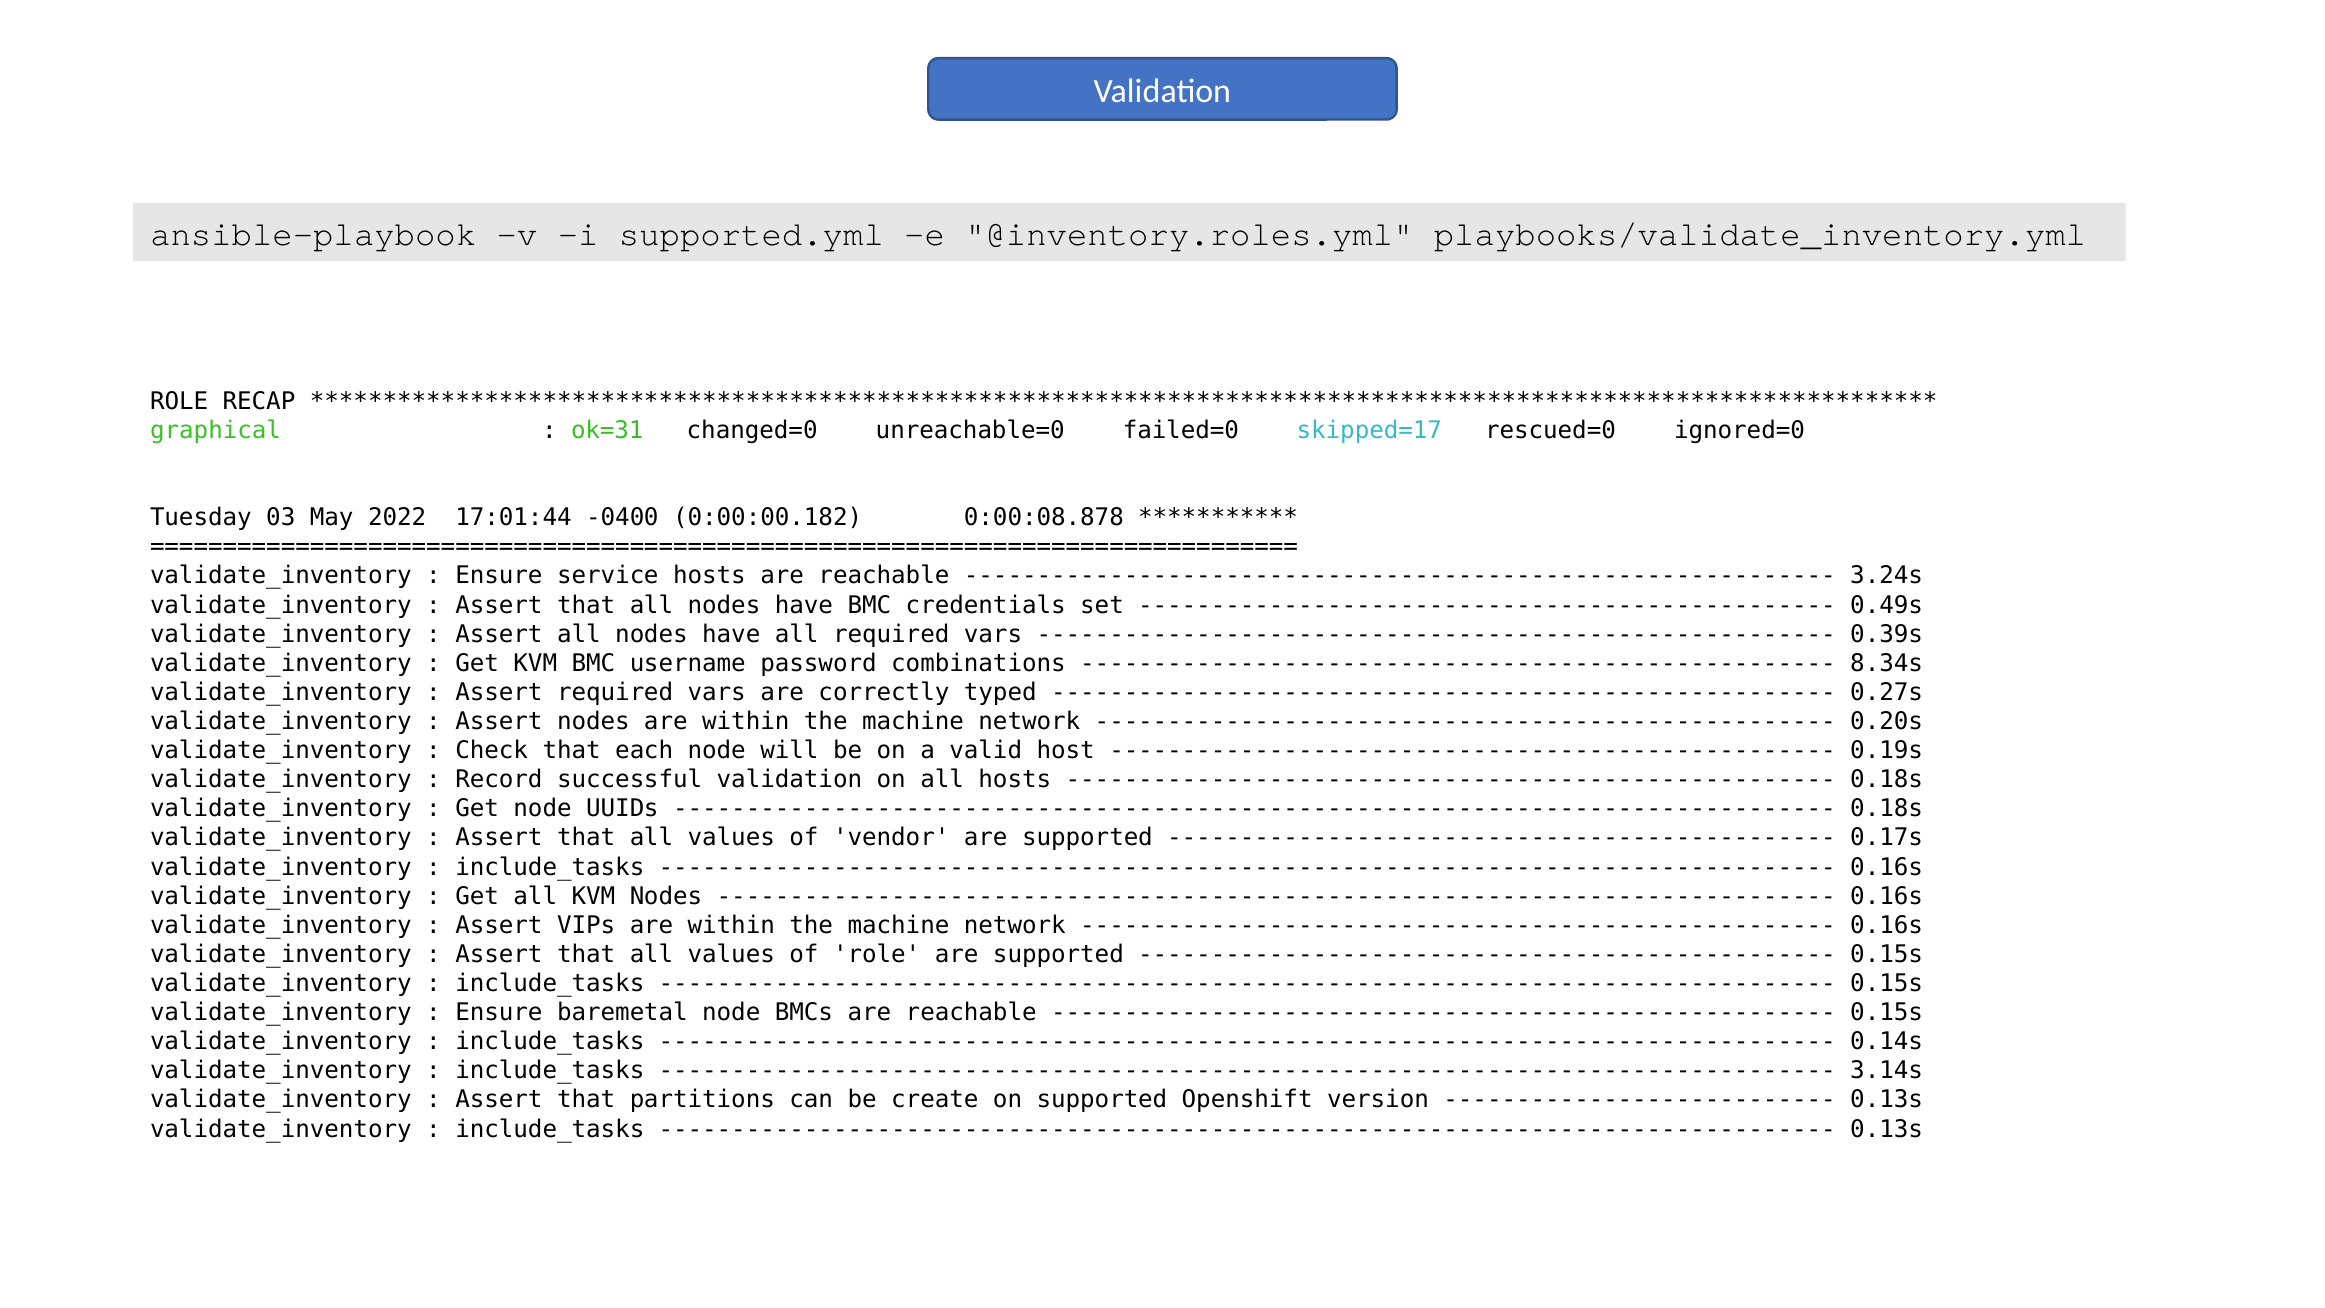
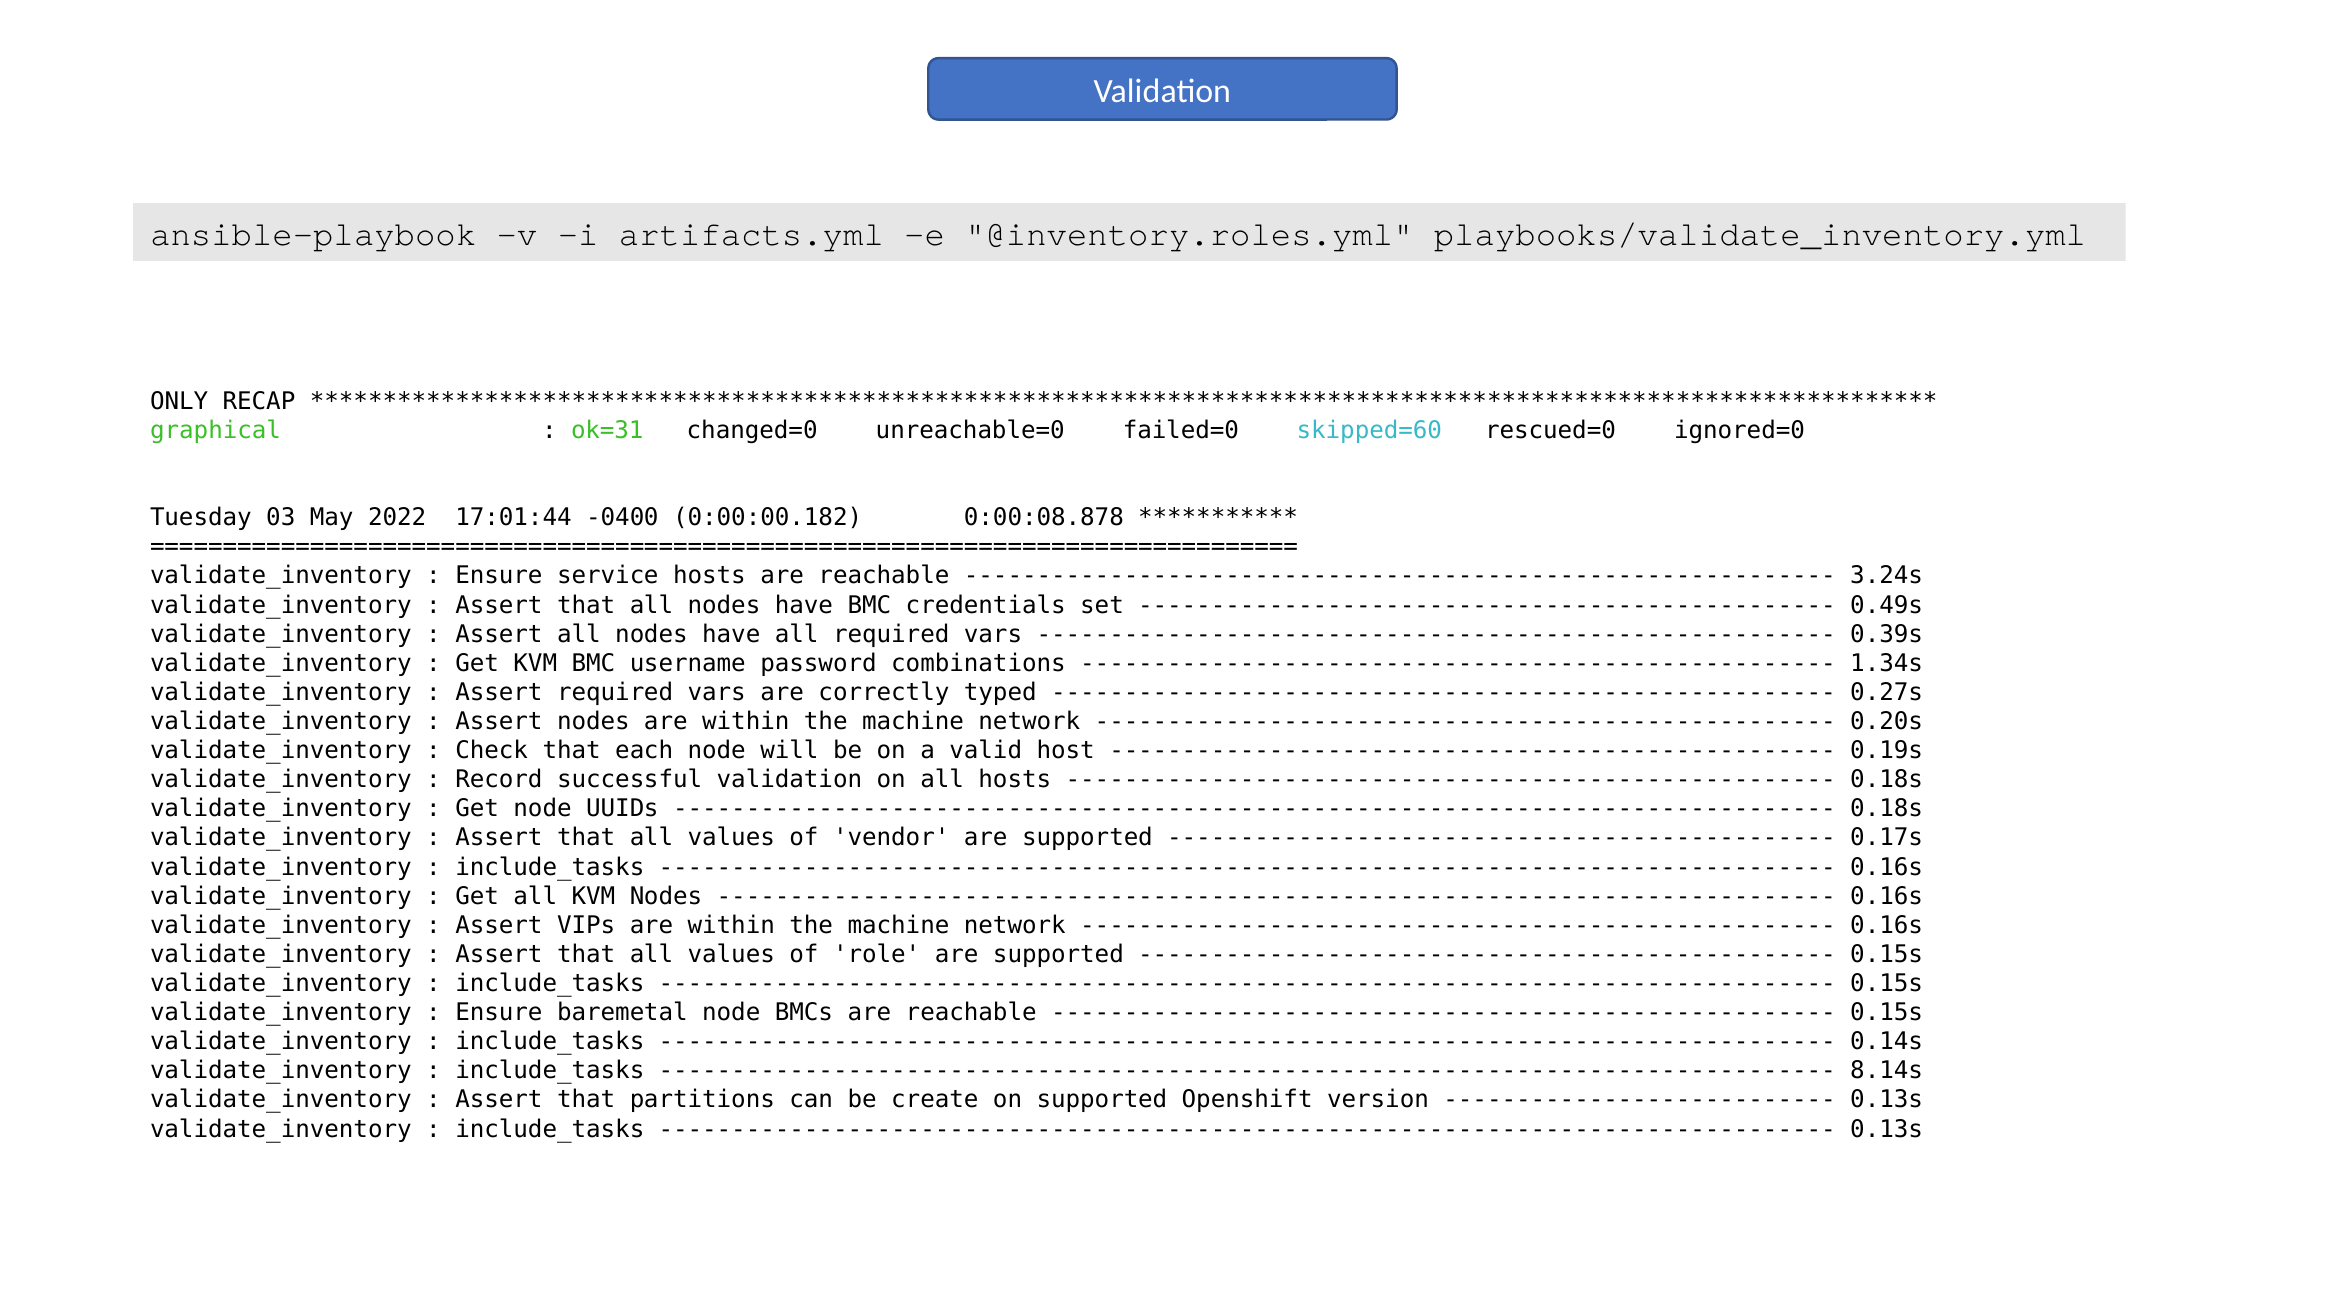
supported.yml: supported.yml -> artifacts.yml
ROLE at (179, 401): ROLE -> ONLY
skipped=17: skipped=17 -> skipped=60
8.34s: 8.34s -> 1.34s
3.14s: 3.14s -> 8.14s
